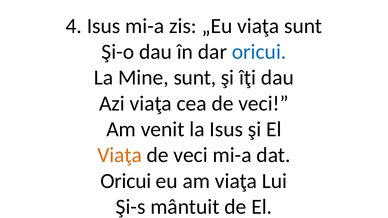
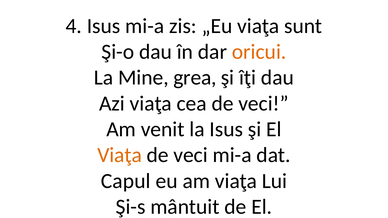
oricui at (259, 52) colour: blue -> orange
Mine sunt: sunt -> grea
Oricui at (126, 181): Oricui -> Capul
